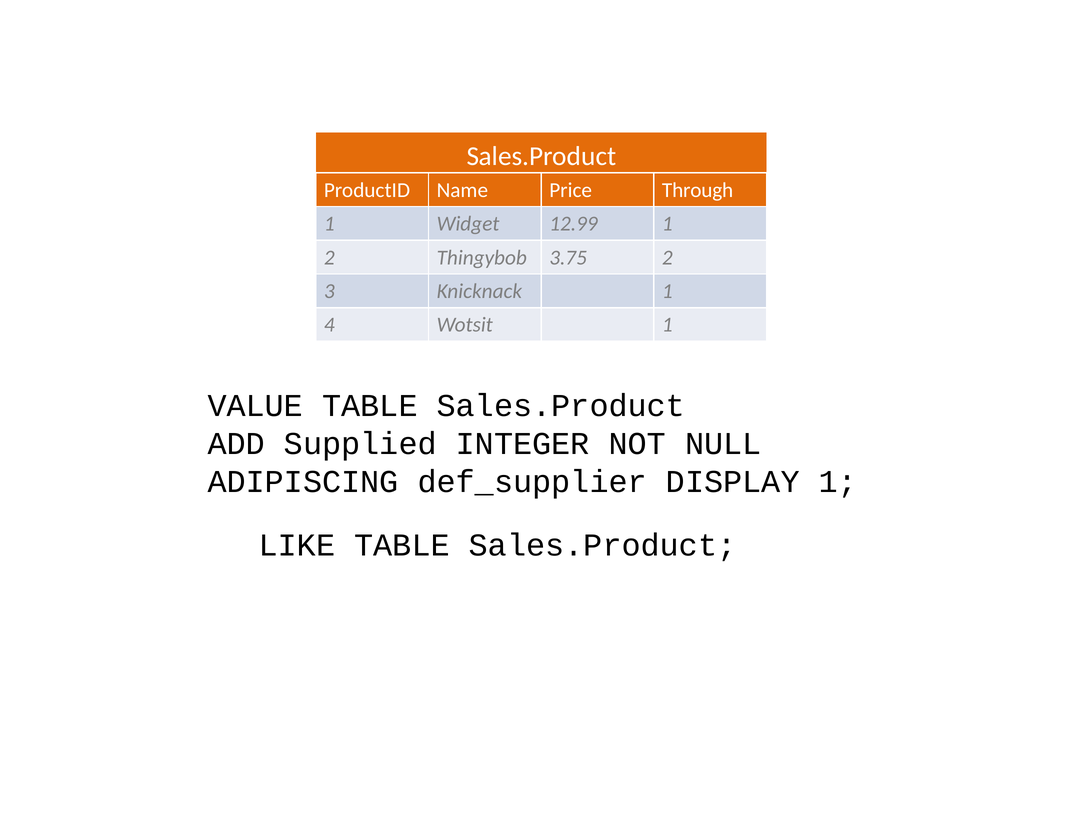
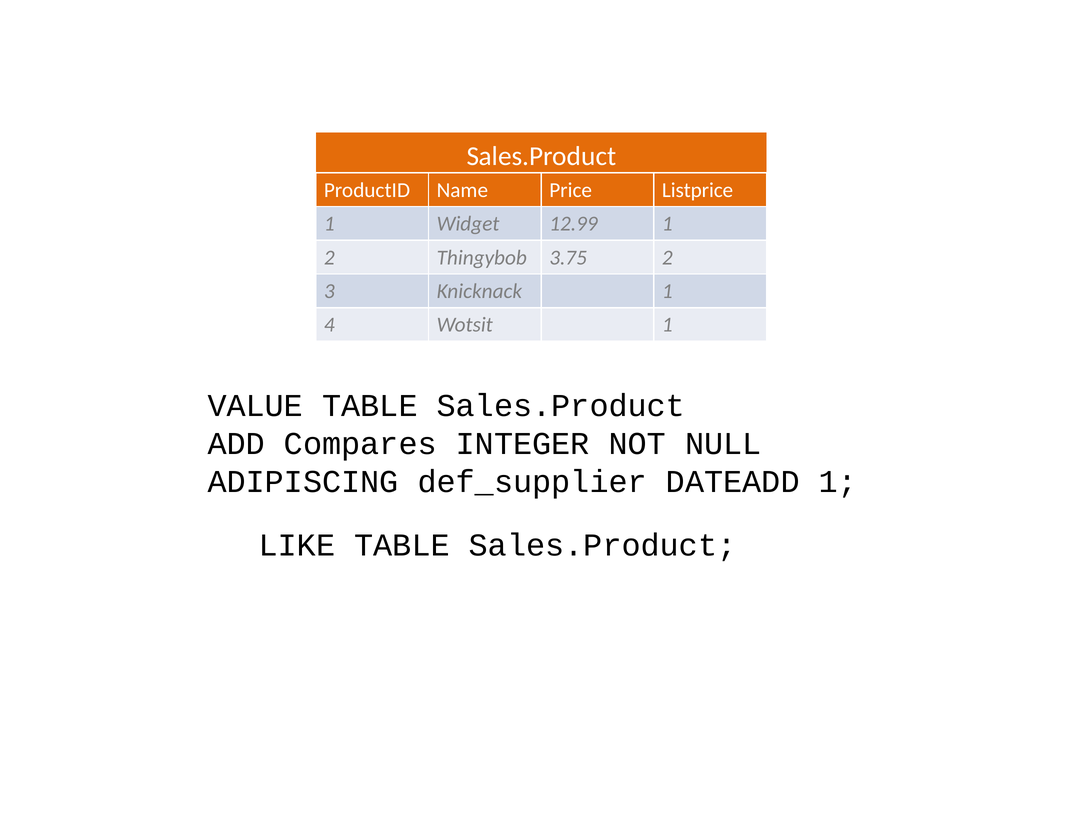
Through: Through -> Listprice
Supplied: Supplied -> Compares
DISPLAY: DISPLAY -> DATEADD
